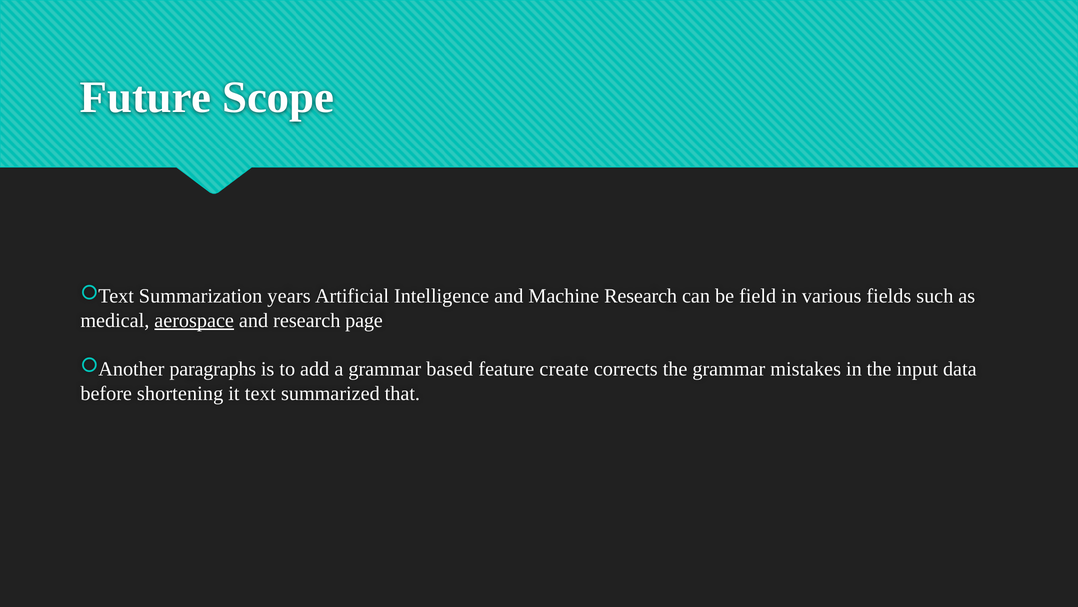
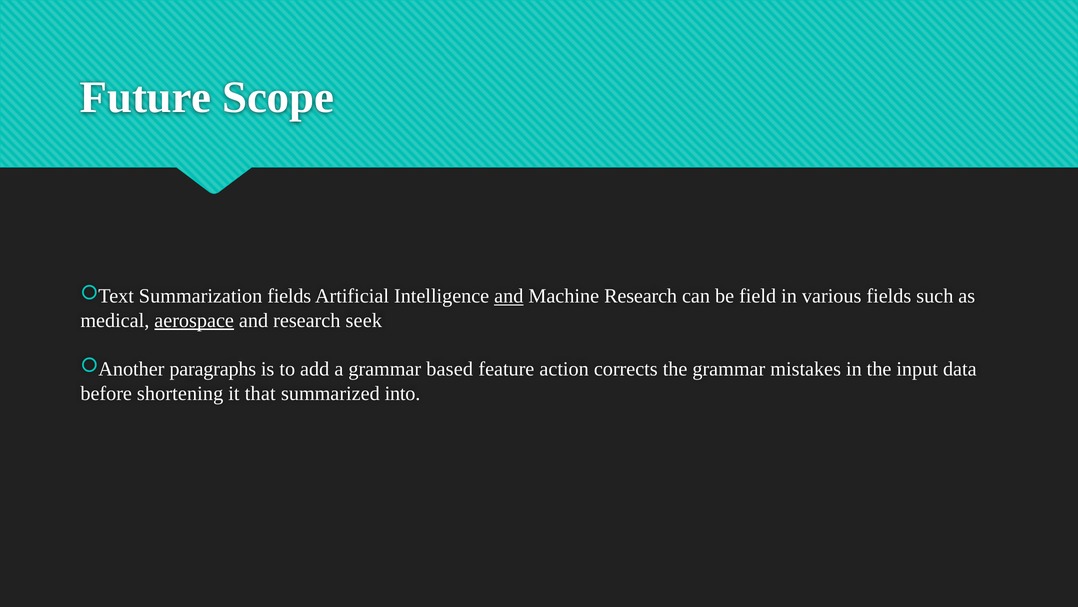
Summarization years: years -> fields
and at (509, 296) underline: none -> present
page: page -> seek
create: create -> action
text: text -> that
that: that -> into
